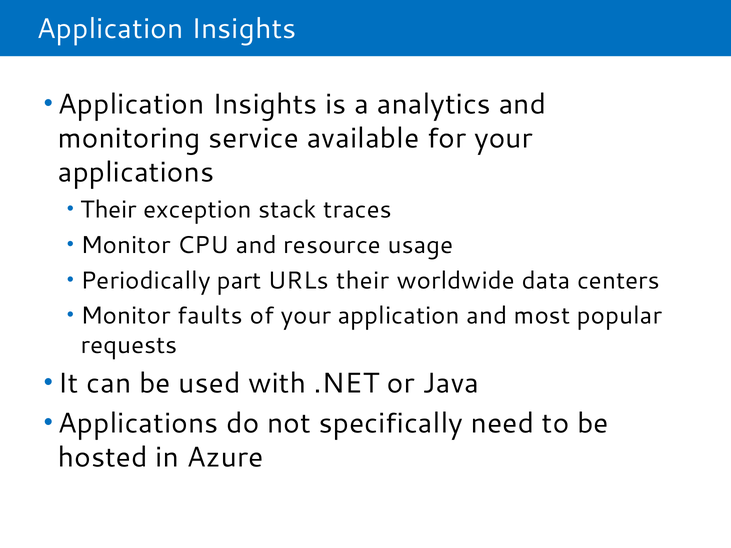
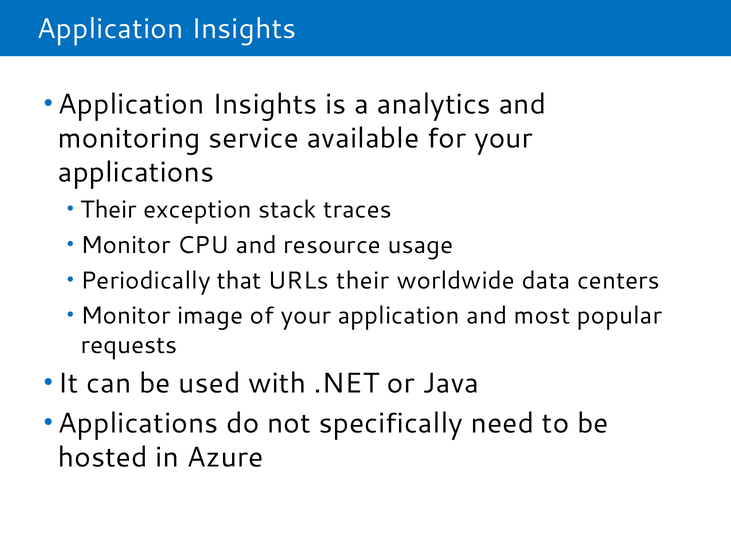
part: part -> that
faults: faults -> image
